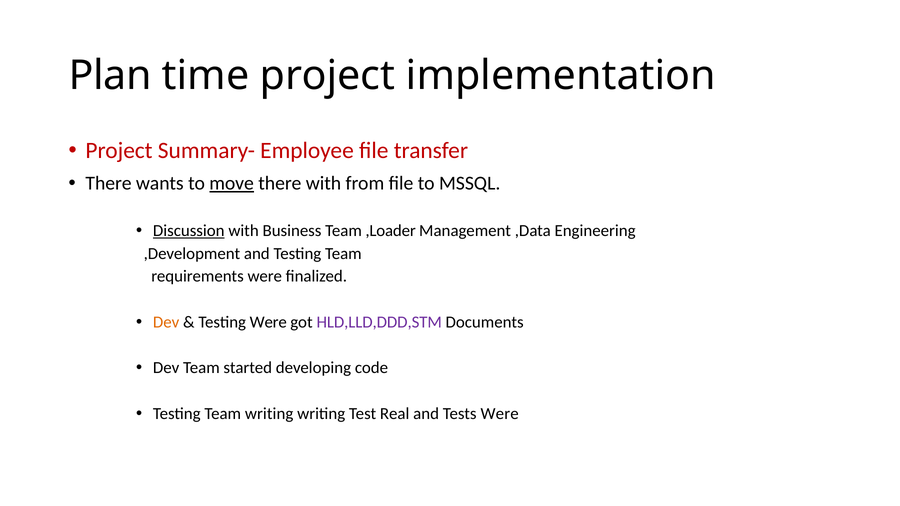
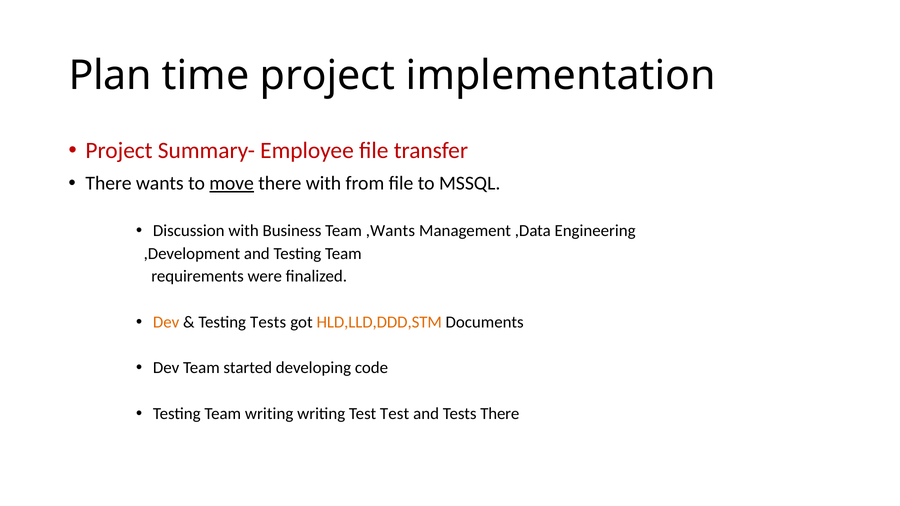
Discussion underline: present -> none
,Loader: ,Loader -> ,Wants
Testing Were: Were -> Tests
HLD,LLD,DDD,STM colour: purple -> orange
Test Real: Real -> Test
Tests Were: Were -> There
